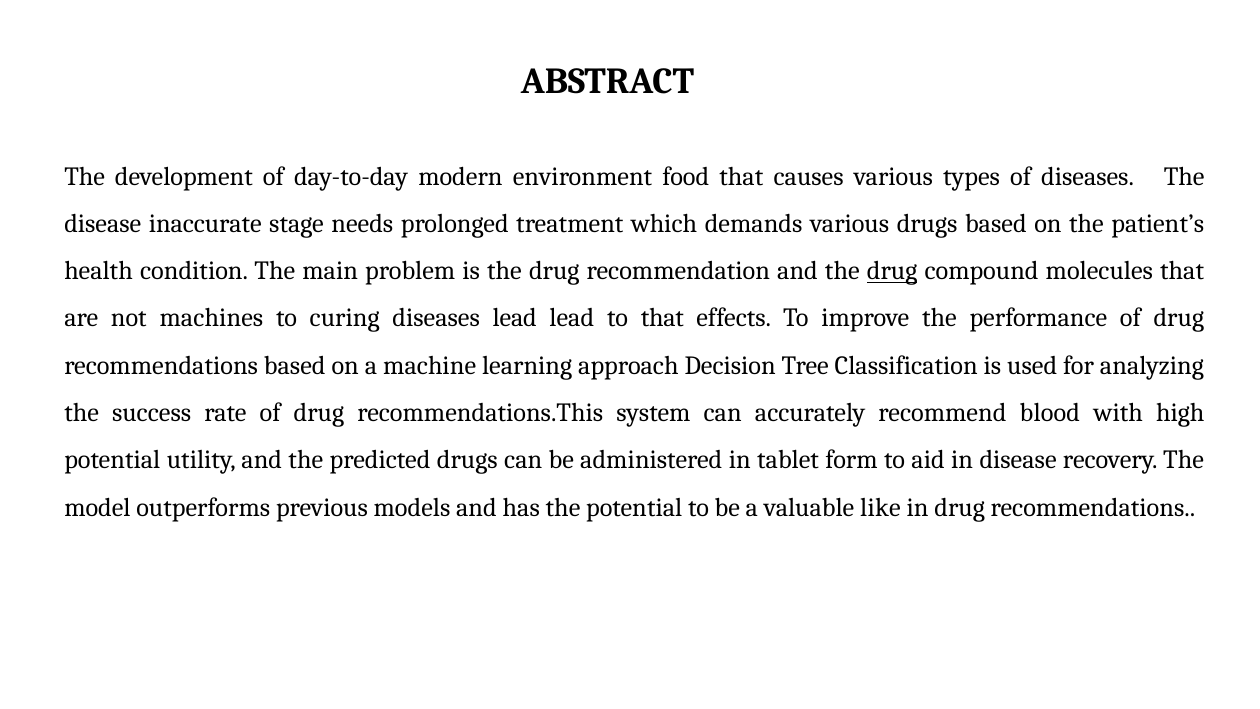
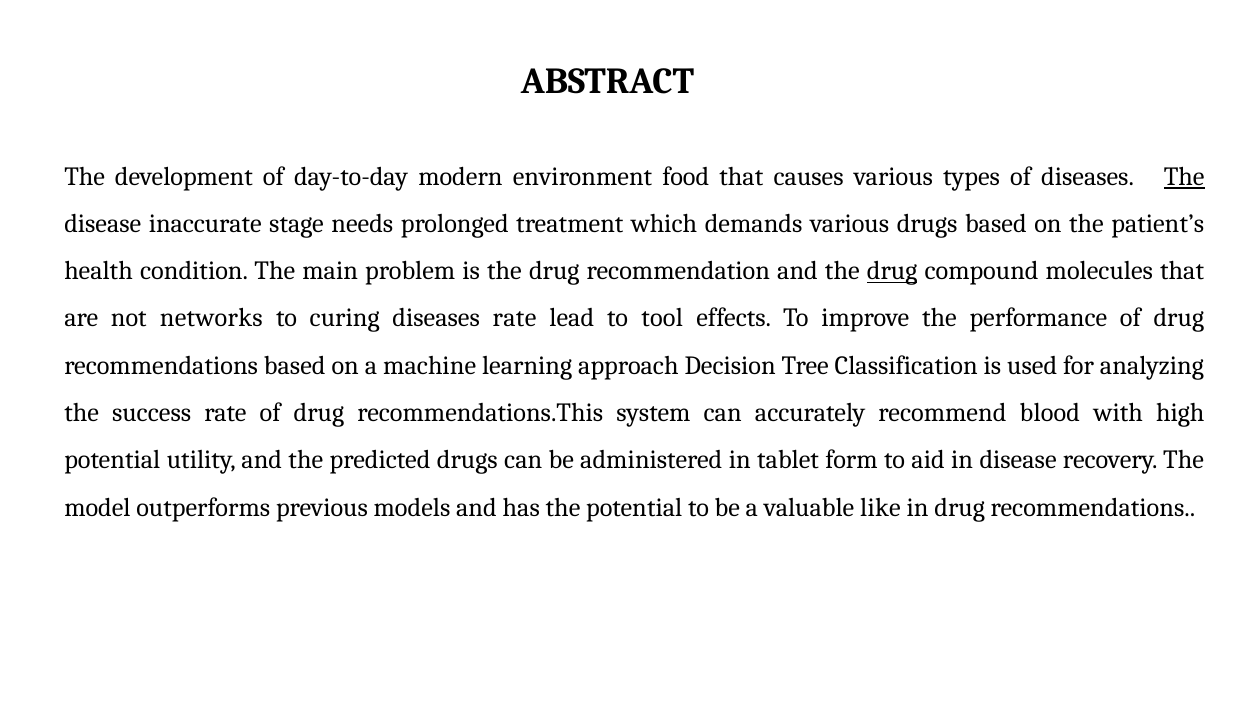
The at (1184, 176) underline: none -> present
machines: machines -> networks
diseases lead: lead -> rate
to that: that -> tool
